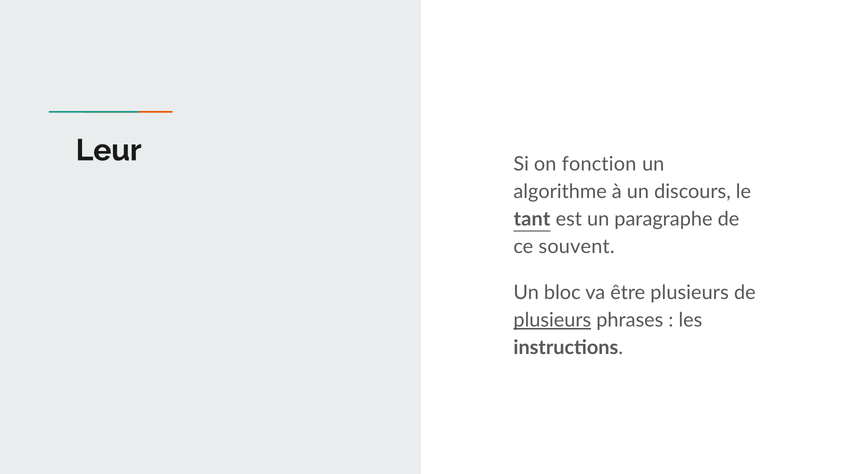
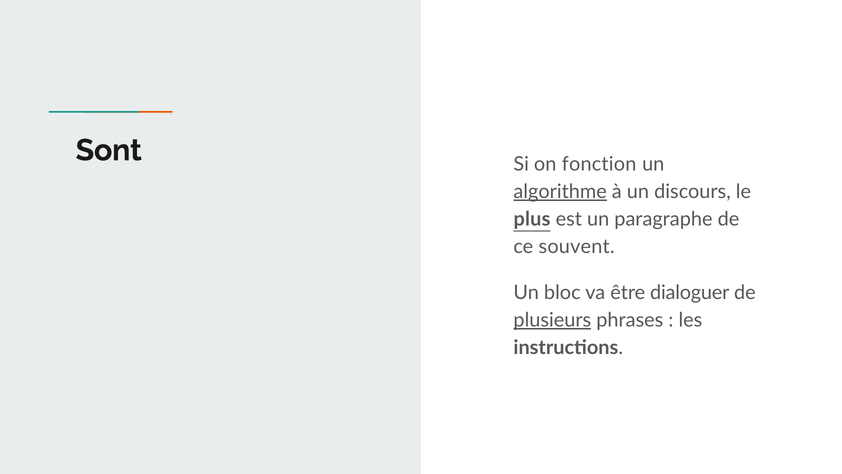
Leur: Leur -> Sont
algorithme underline: none -> present
tant: tant -> plus
être plusieurs: plusieurs -> dialoguer
